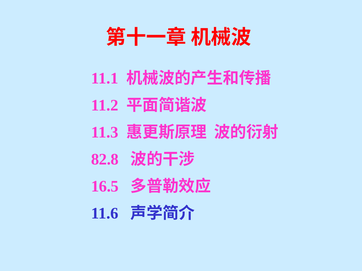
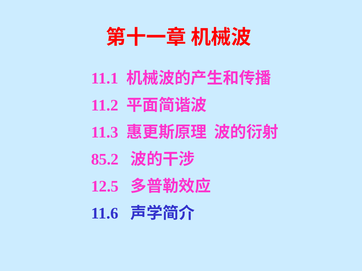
82.8: 82.8 -> 85.2
16.5: 16.5 -> 12.5
